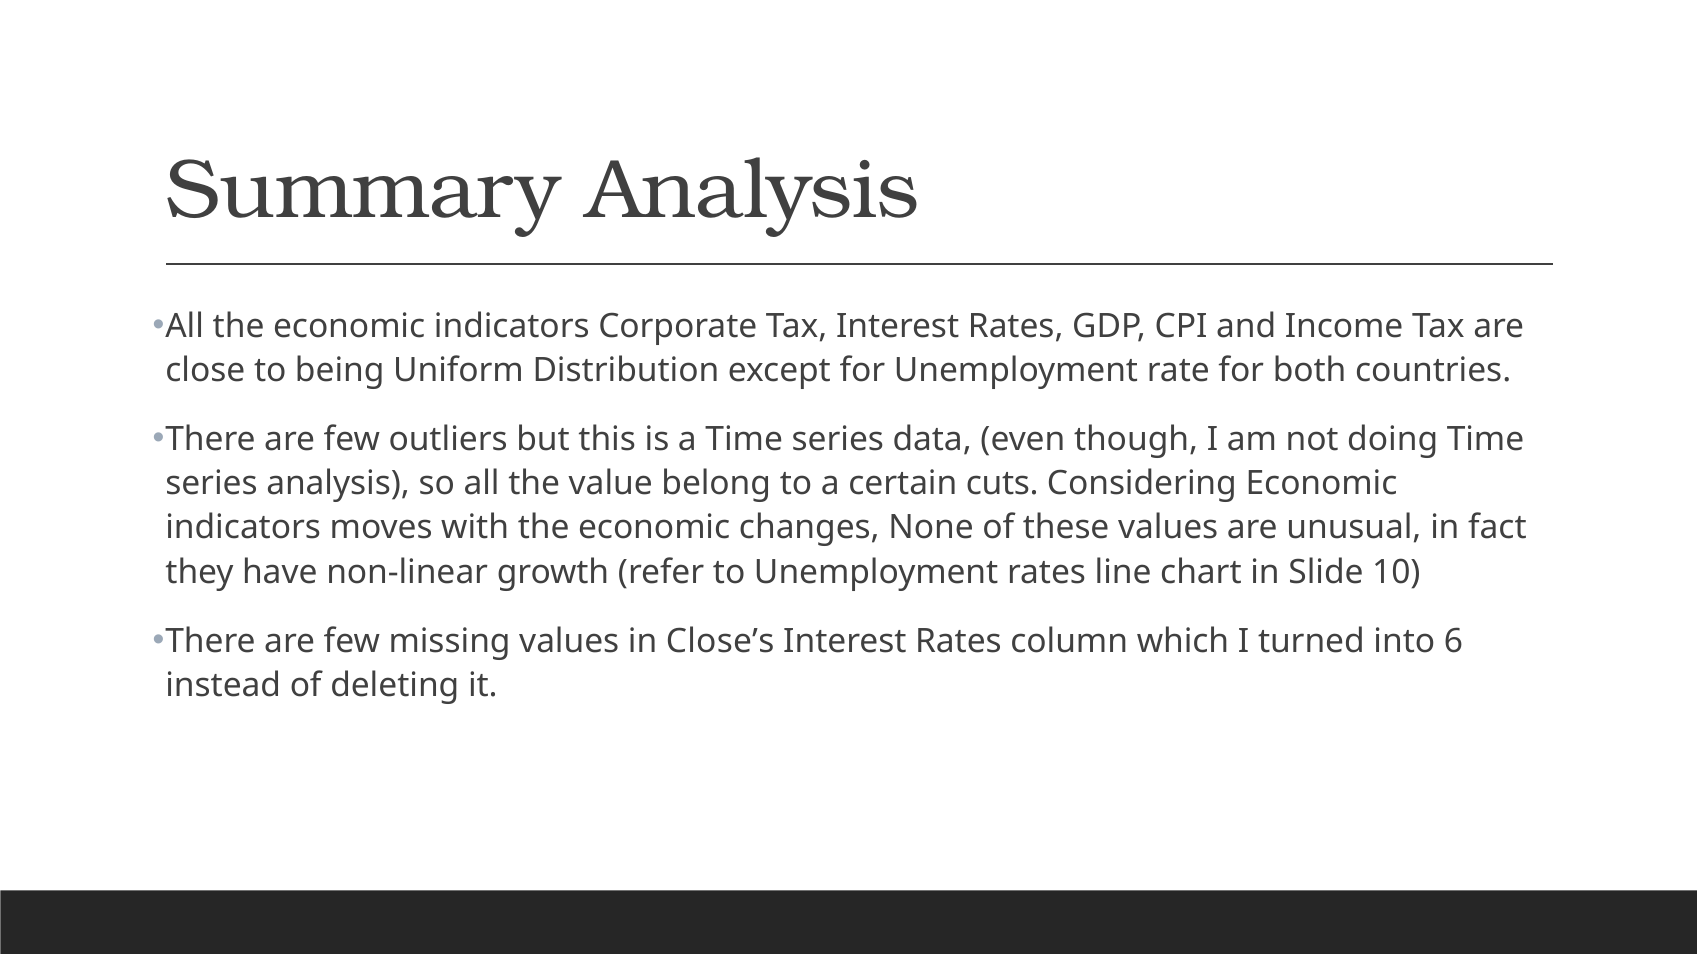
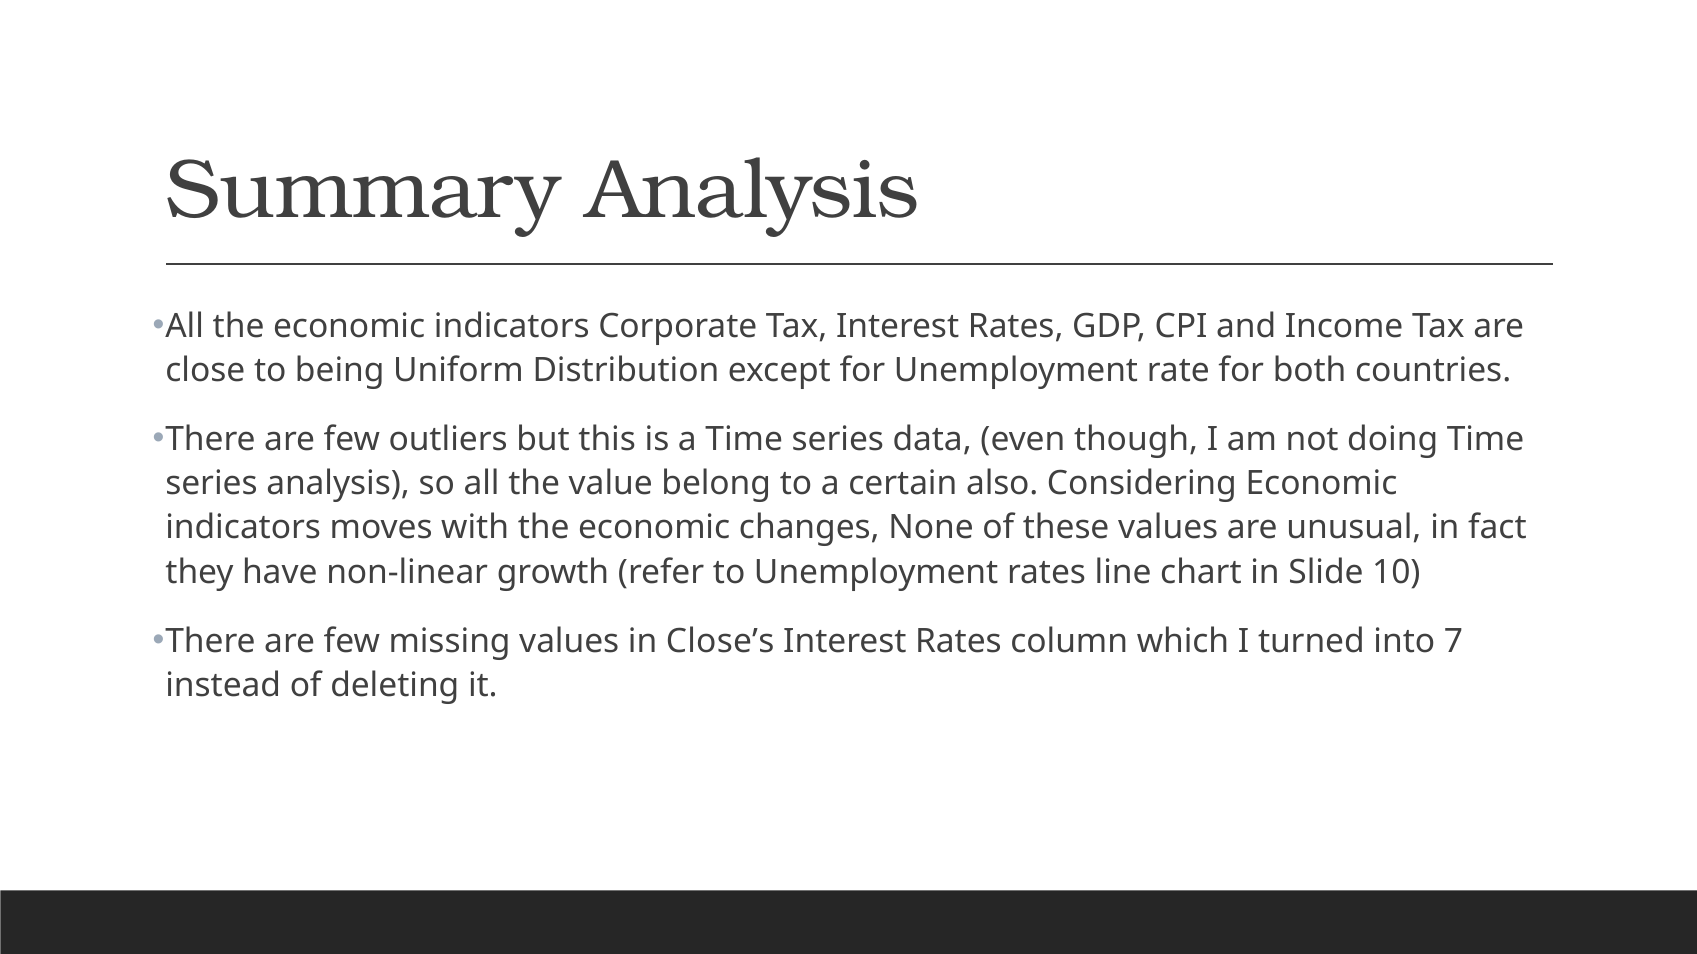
cuts: cuts -> also
6: 6 -> 7
